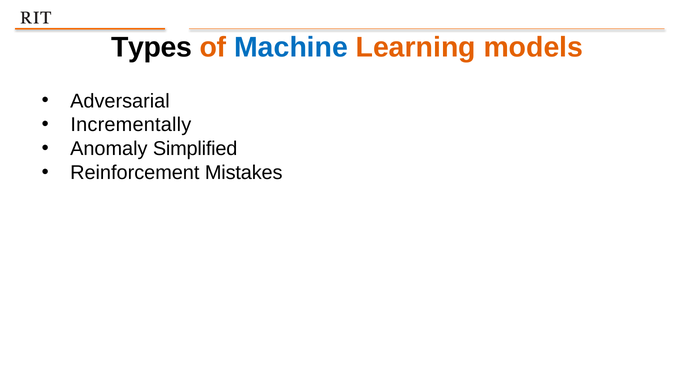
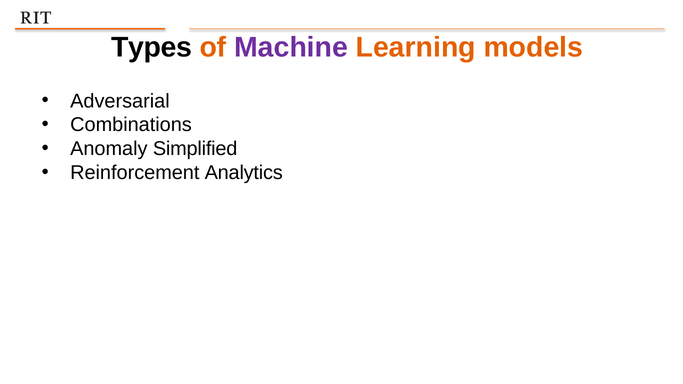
Machine colour: blue -> purple
Incrementally: Incrementally -> Combinations
Mistakes: Mistakes -> Analytics
